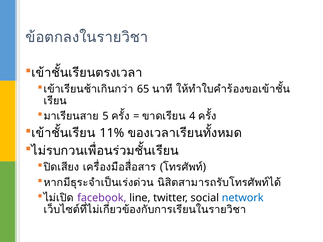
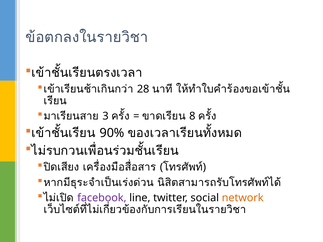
65: 65 -> 28
5: 5 -> 3
4: 4 -> 8
11%: 11% -> 90%
network colour: blue -> orange
